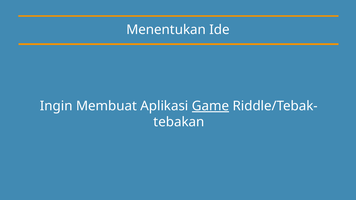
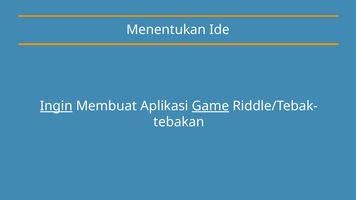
Ingin underline: none -> present
